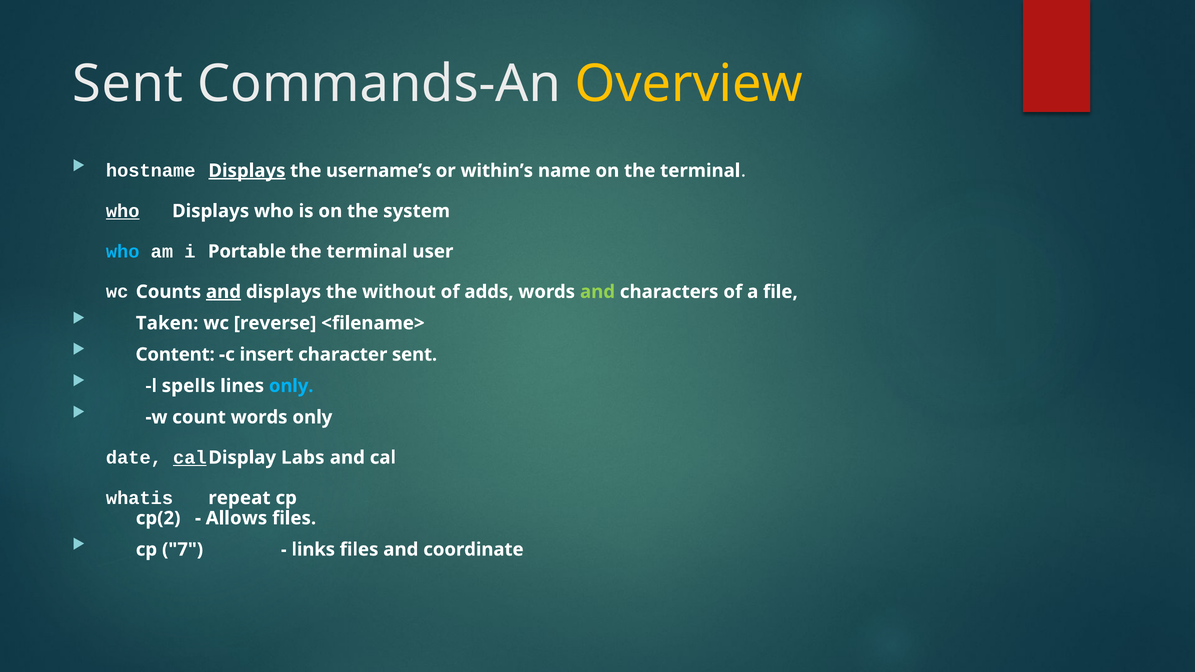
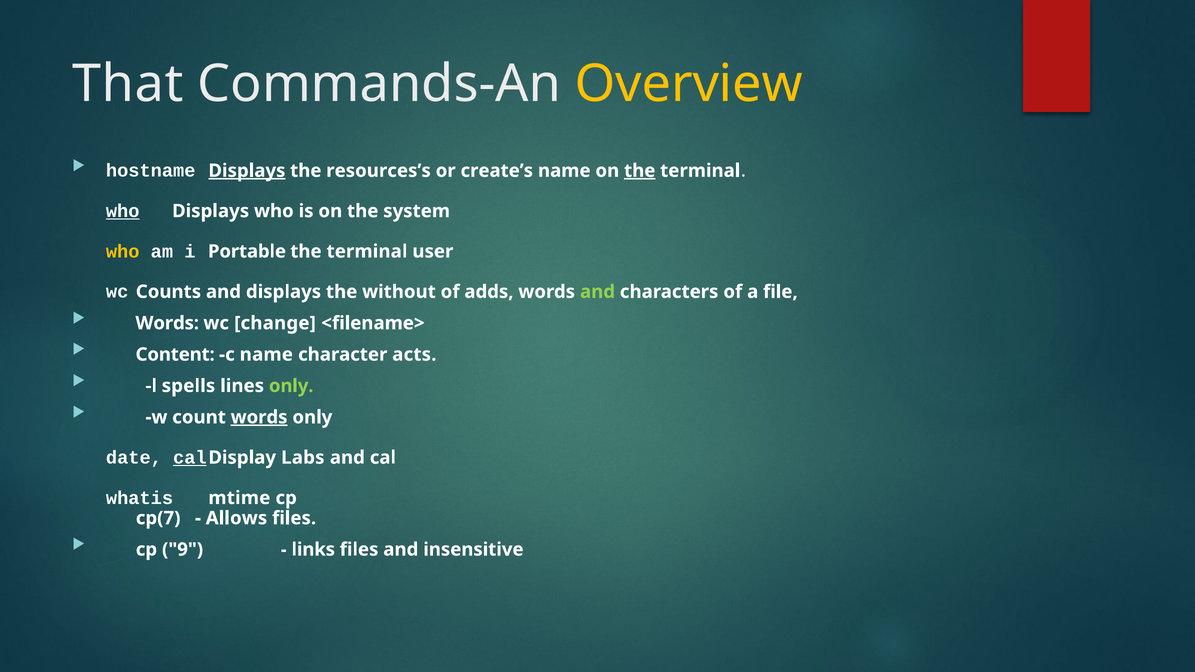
Sent at (128, 84): Sent -> That
username’s: username’s -> resources’s
within’s: within’s -> create’s
the at (640, 171) underline: none -> present
who at (123, 251) colour: light blue -> yellow
and at (223, 292) underline: present -> none
Taken at (167, 323): Taken -> Words
reverse: reverse -> change
c insert: insert -> name
character sent: sent -> acts
only at (291, 386) colour: light blue -> light green
words at (259, 417) underline: none -> present
repeat: repeat -> mtime
cp(2: cp(2 -> cp(7
7: 7 -> 9
coordinate: coordinate -> insensitive
